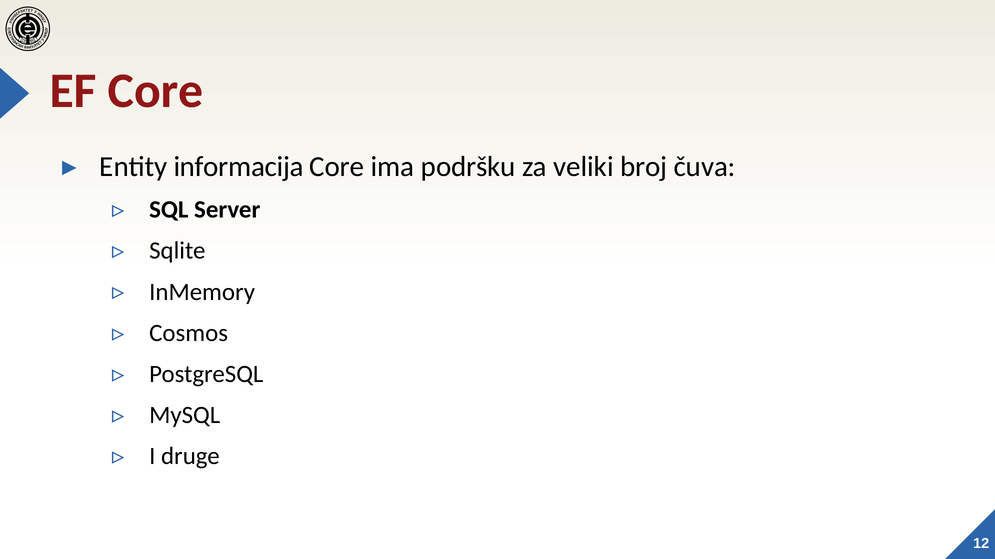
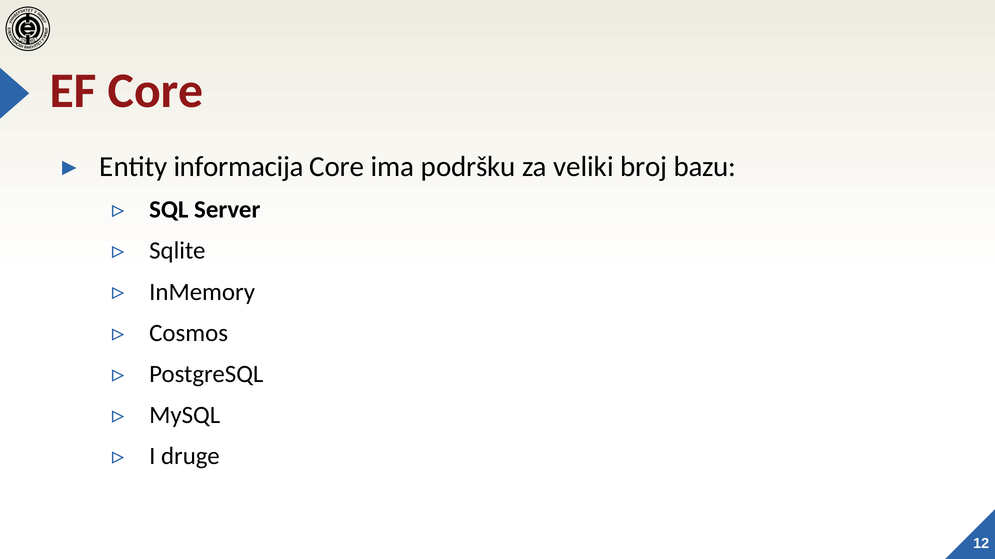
čuva: čuva -> bazu
